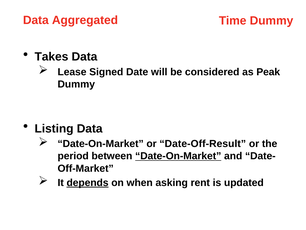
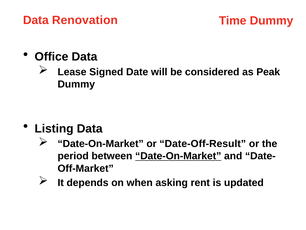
Aggregated: Aggregated -> Renovation
Takes: Takes -> Office
depends underline: present -> none
